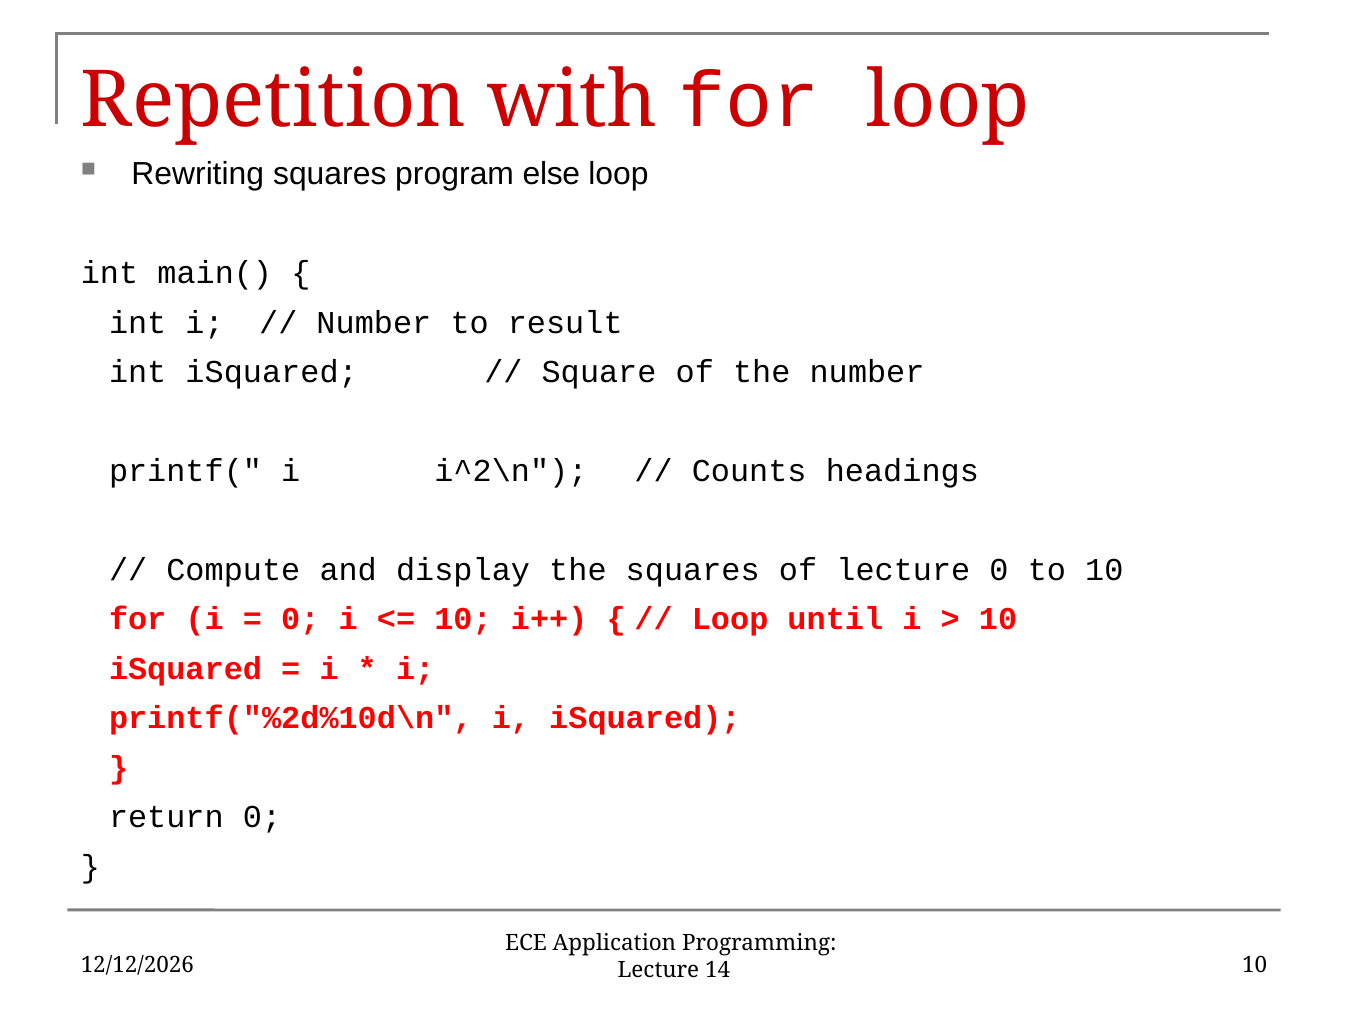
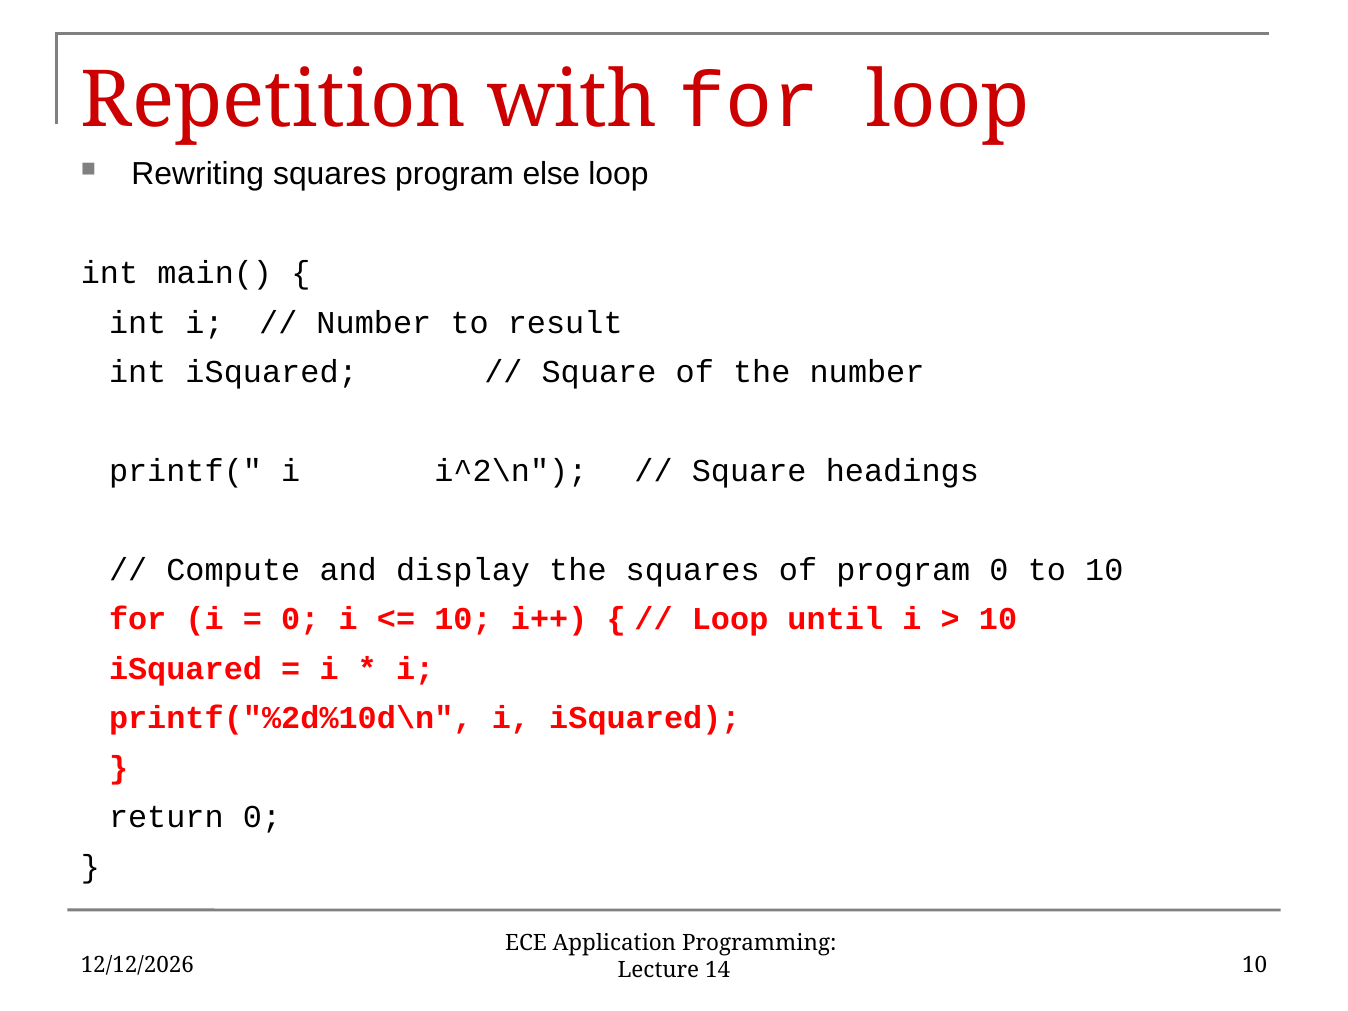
Counts at (749, 471): Counts -> Square
of lecture: lecture -> program
